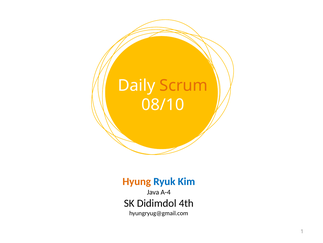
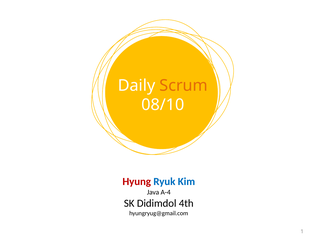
Hyung colour: orange -> red
